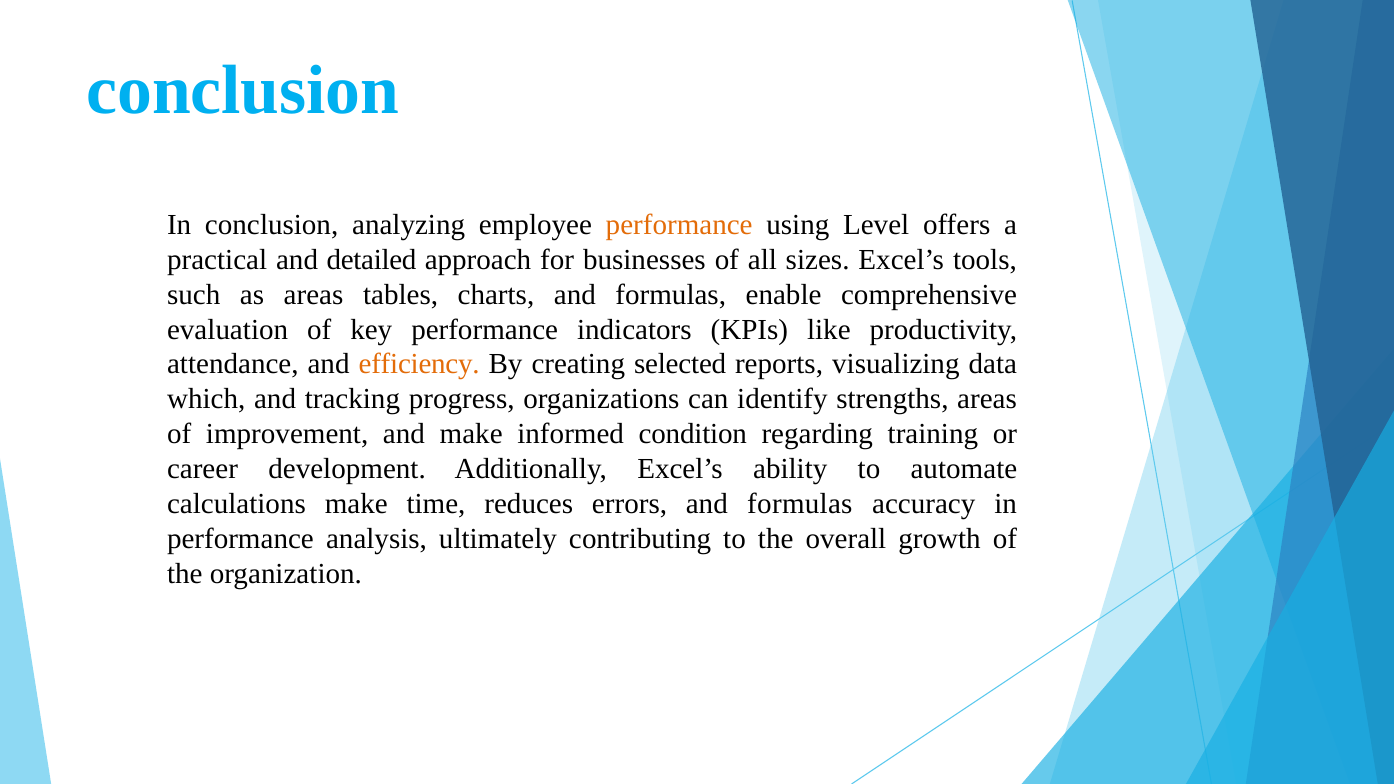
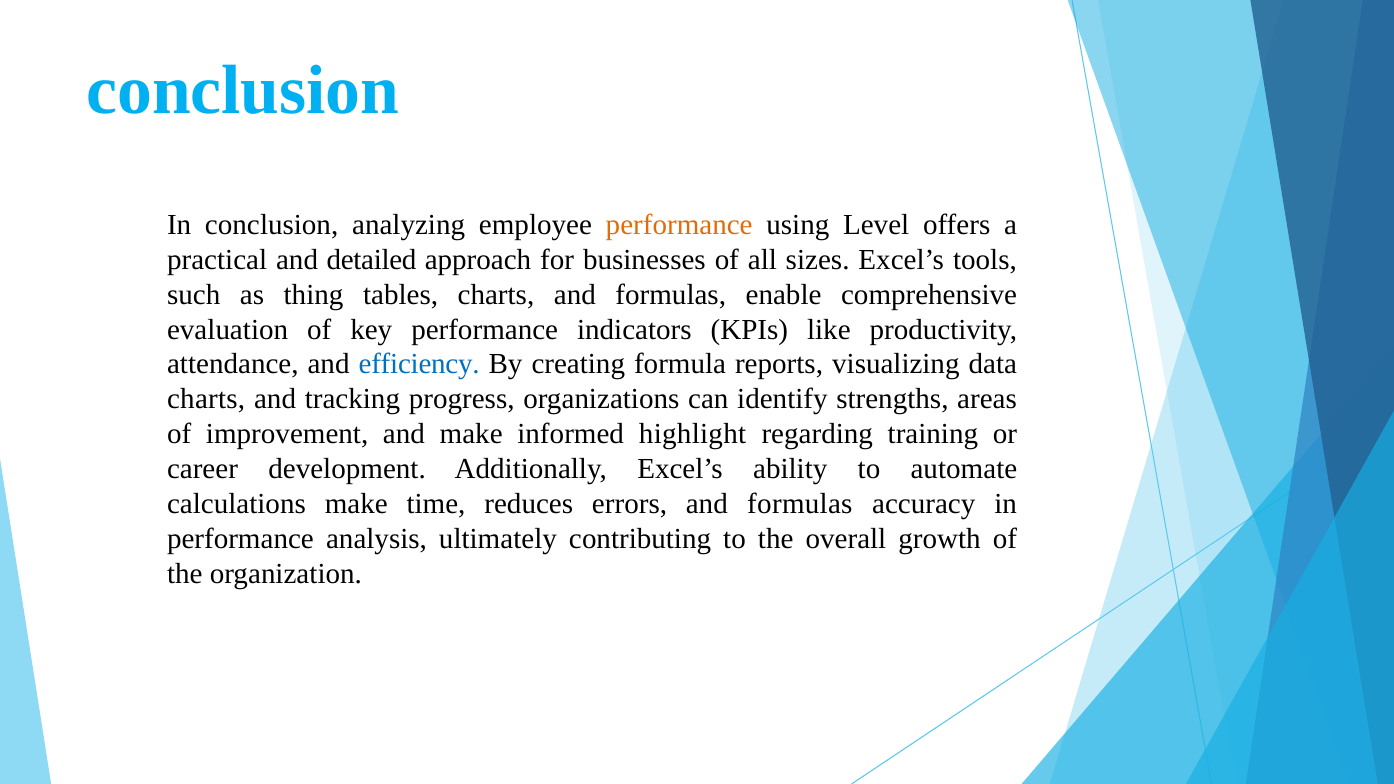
as areas: areas -> thing
efficiency colour: orange -> blue
selected: selected -> formula
which at (206, 399): which -> charts
condition: condition -> highlight
